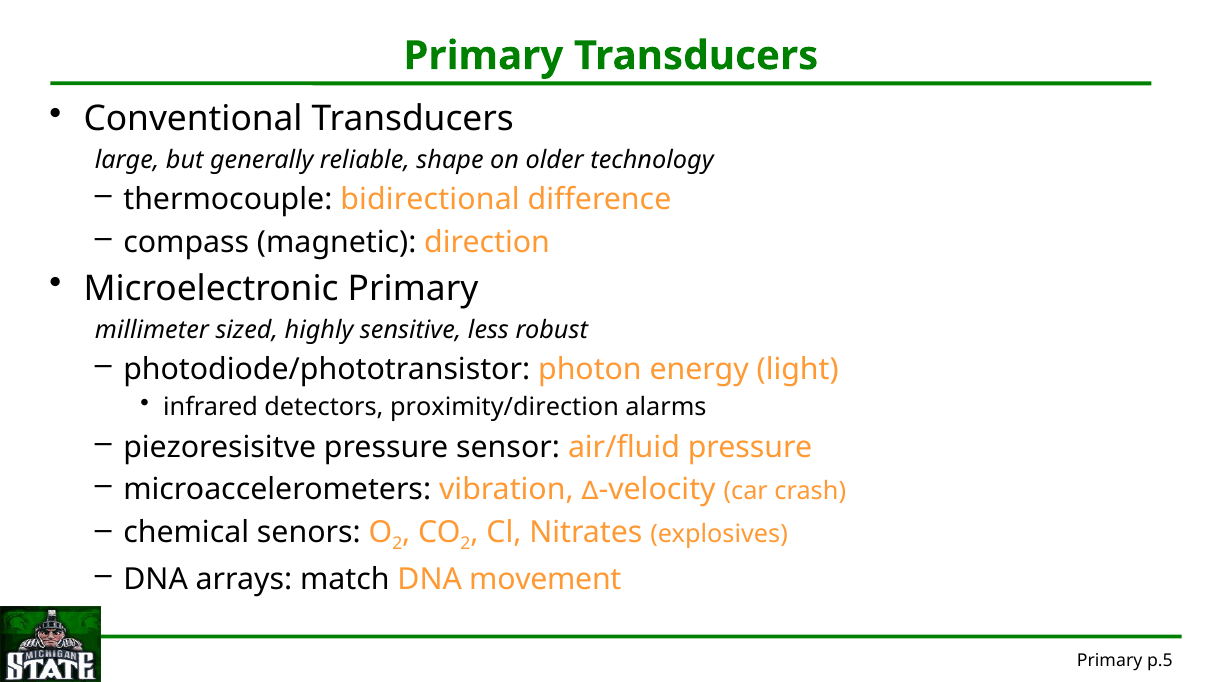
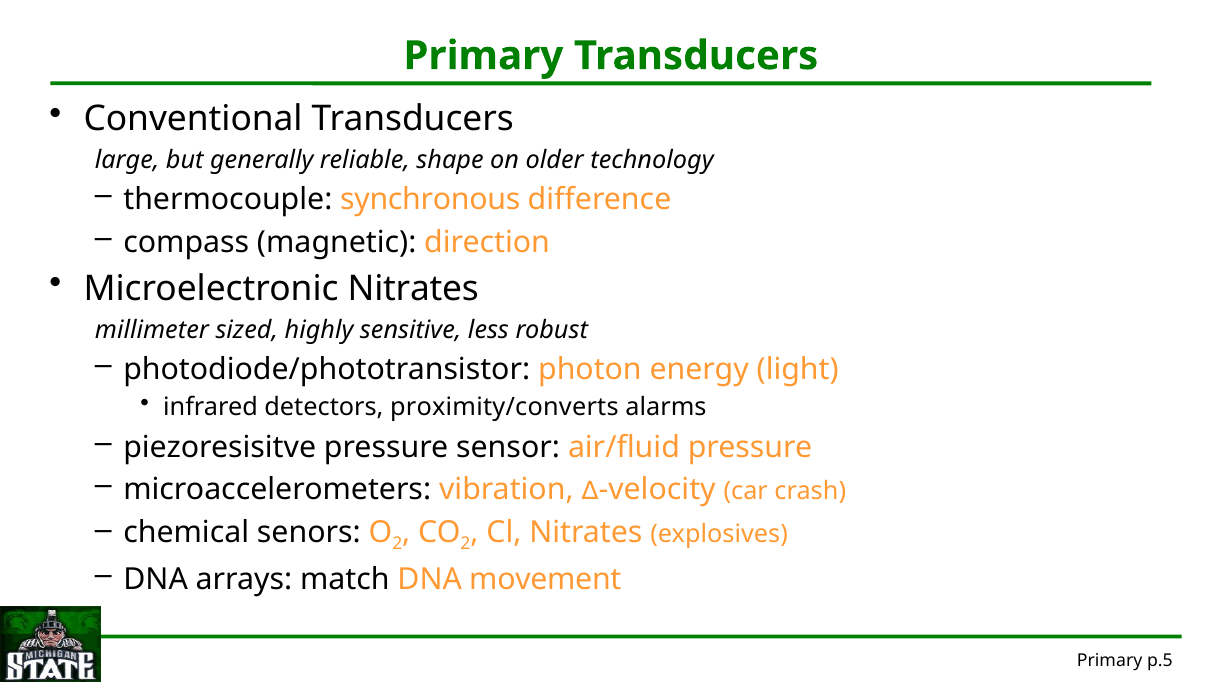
bidirectional: bidirectional -> synchronous
Microelectronic Primary: Primary -> Nitrates
proximity/direction: proximity/direction -> proximity/converts
